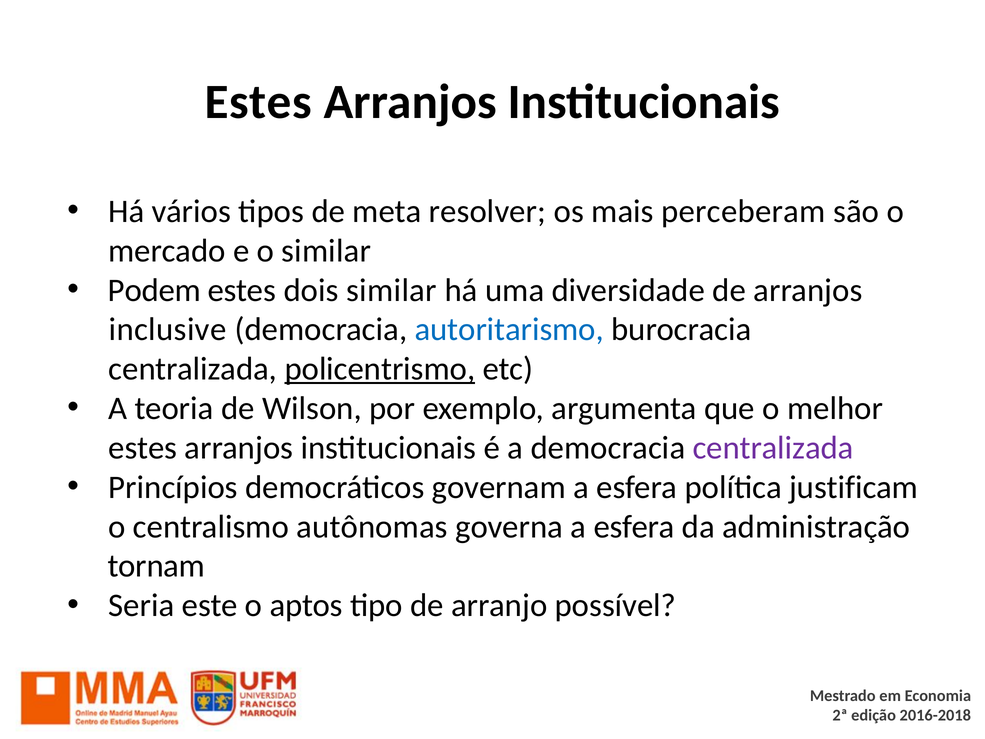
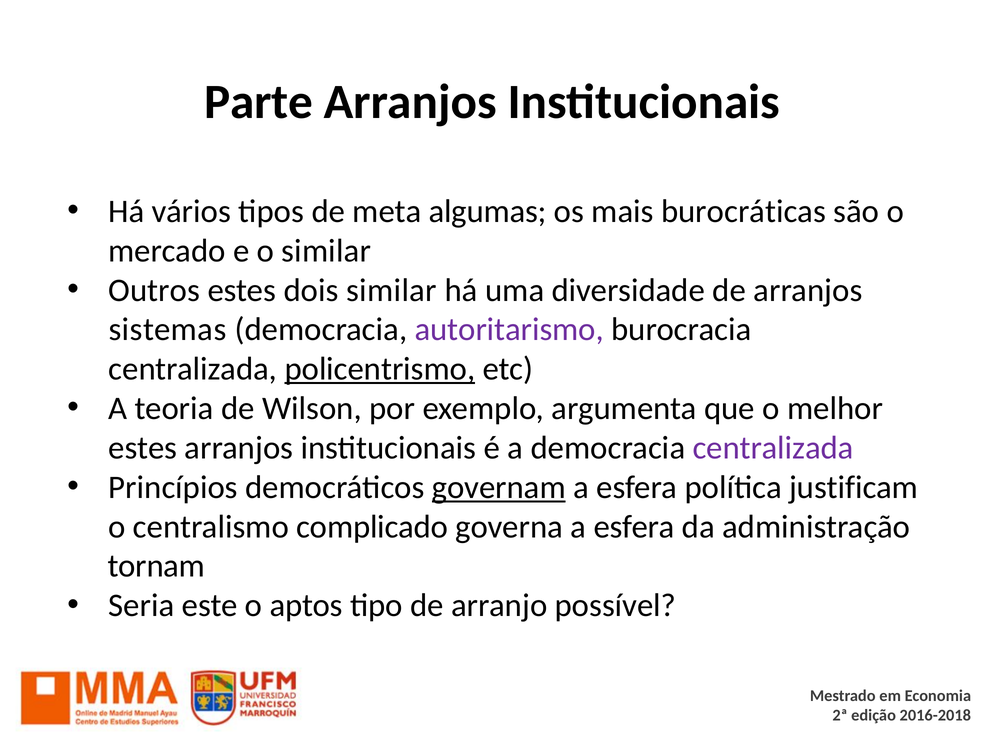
Estes at (258, 102): Estes -> Parte
resolver: resolver -> algumas
perceberam: perceberam -> burocráticas
Podem: Podem -> Outros
inclusive: inclusive -> sistemas
autoritarismo colour: blue -> purple
governam underline: none -> present
autônomas: autônomas -> complicado
